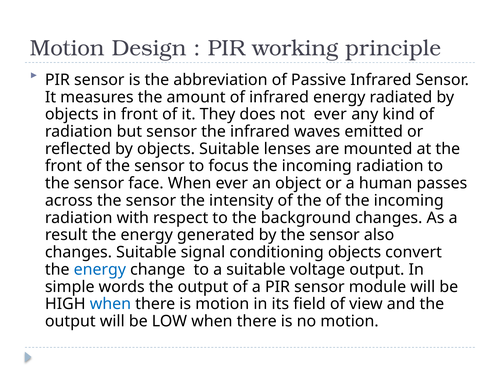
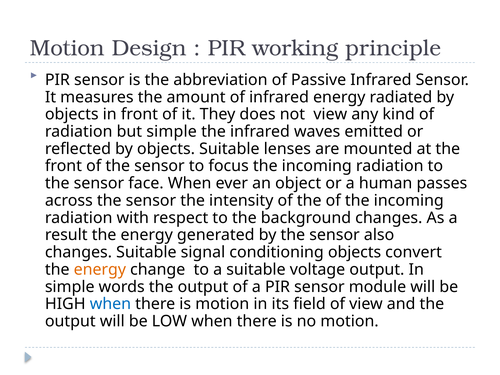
not ever: ever -> view
but sensor: sensor -> simple
energy at (100, 270) colour: blue -> orange
